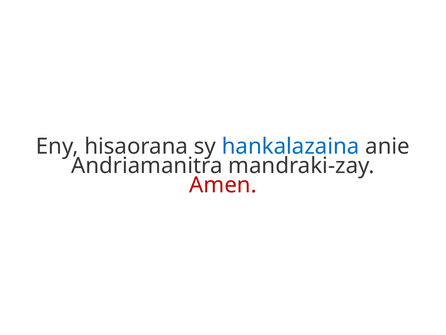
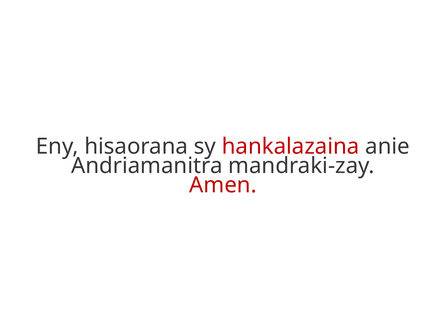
hankalazaina colour: blue -> red
